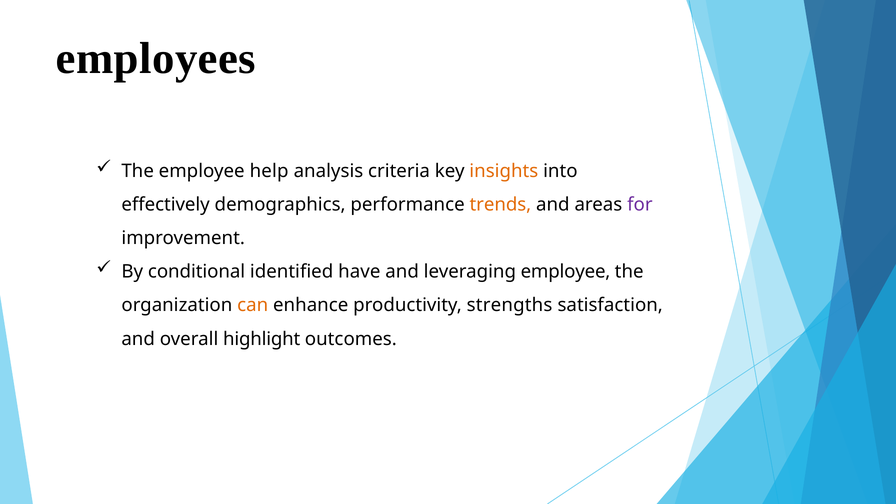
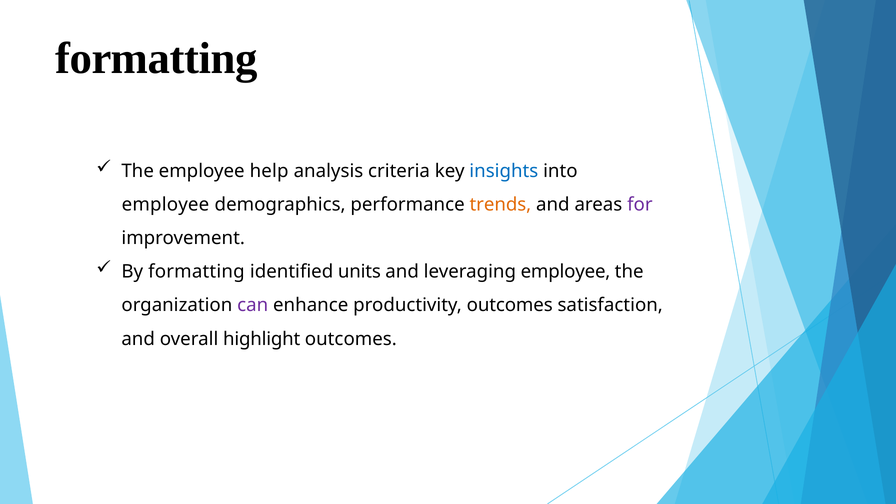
employees at (156, 58): employees -> formatting
insights colour: orange -> blue
effectively at (166, 205): effectively -> employee
By conditional: conditional -> formatting
have: have -> units
can colour: orange -> purple
productivity strengths: strengths -> outcomes
